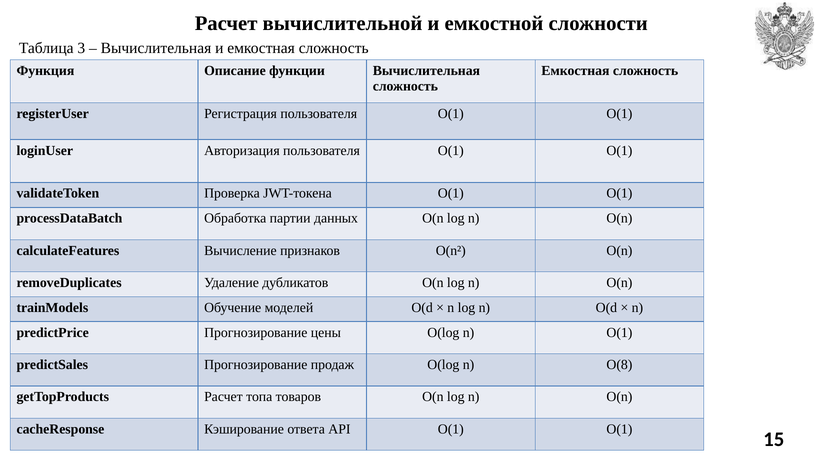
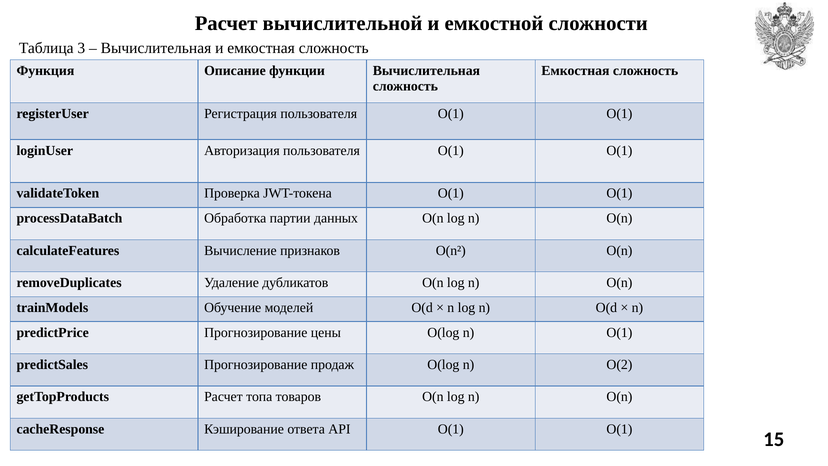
O(8: O(8 -> O(2
